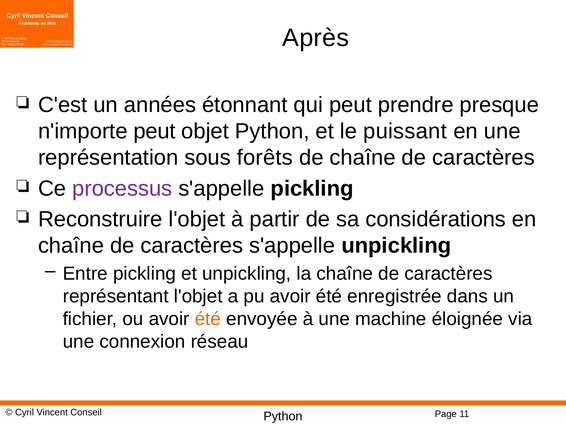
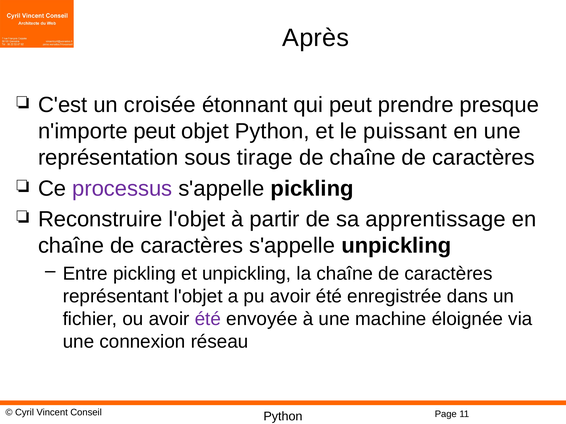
années: années -> croisée
forêts: forêts -> tirage
considérations: considérations -> apprentissage
été at (208, 319) colour: orange -> purple
